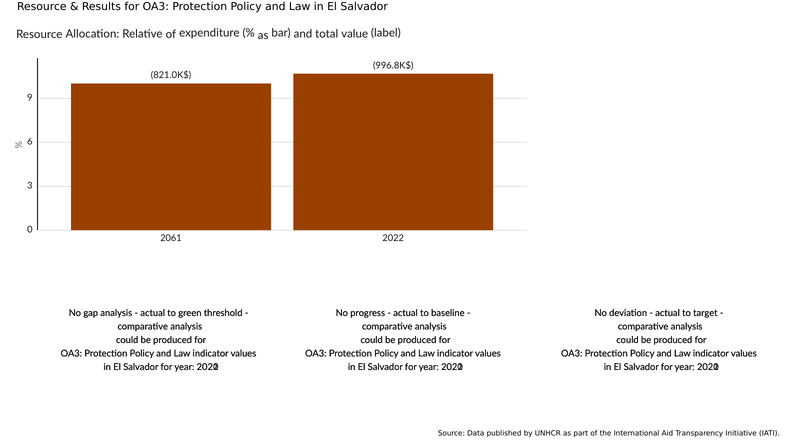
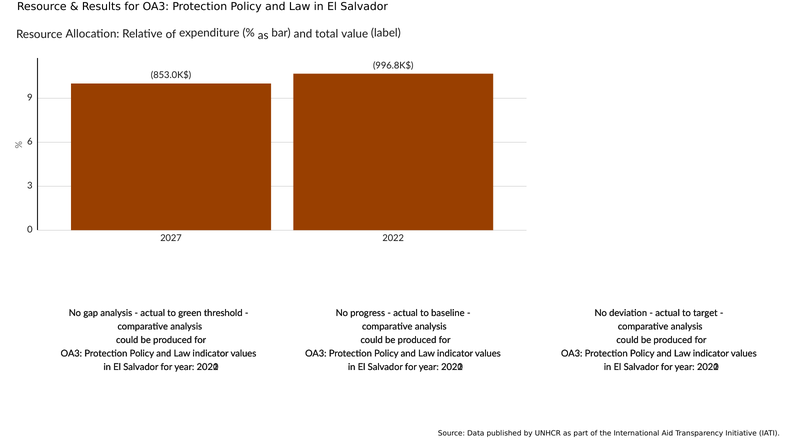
821.0K$: 821.0K$ -> 853.0K$
2061: 2061 -> 2027
